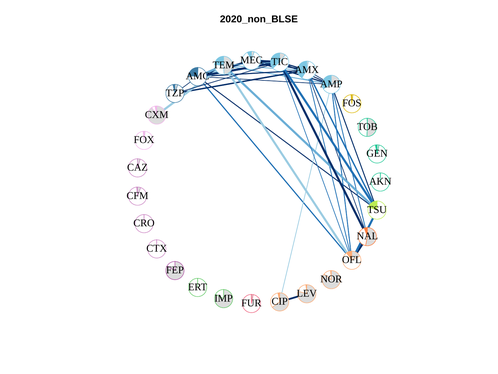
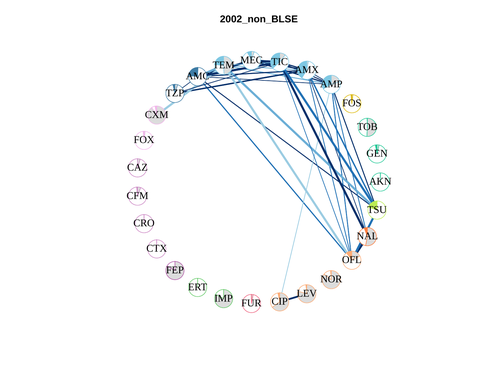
2020_non_BLSE: 2020_non_BLSE -> 2002_non_BLSE
